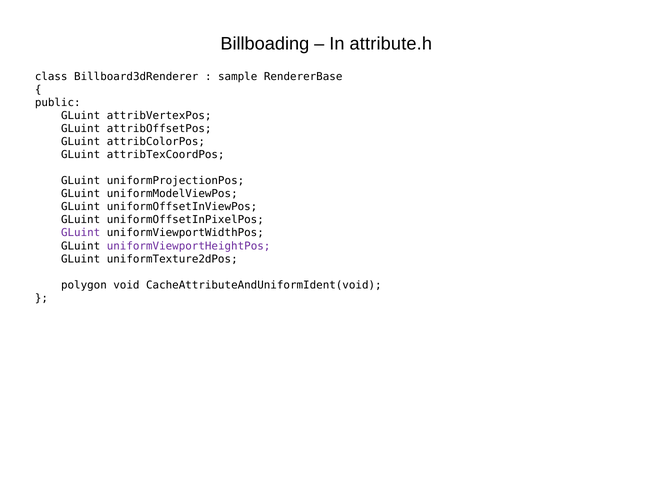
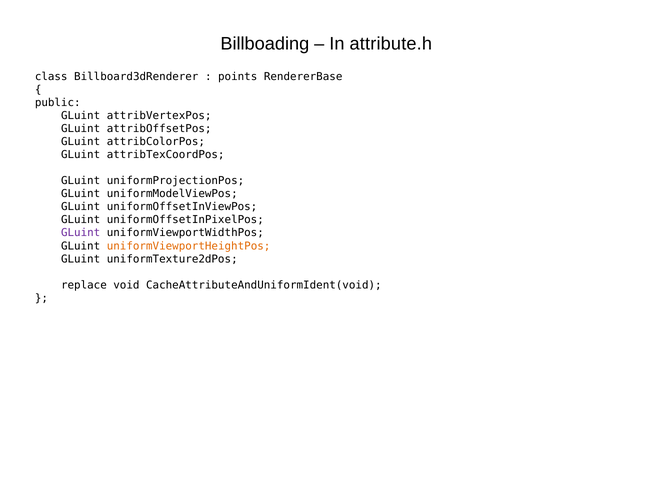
sample: sample -> points
uniformViewportHeightPos colour: purple -> orange
polygon: polygon -> replace
